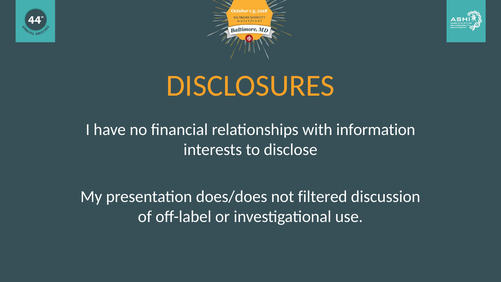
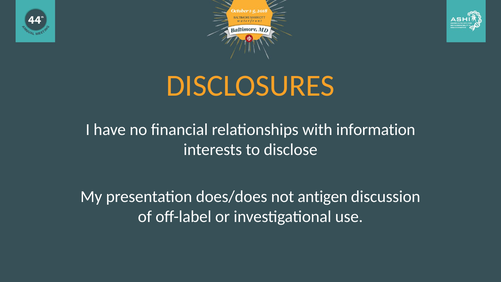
filtered: filtered -> antigen
